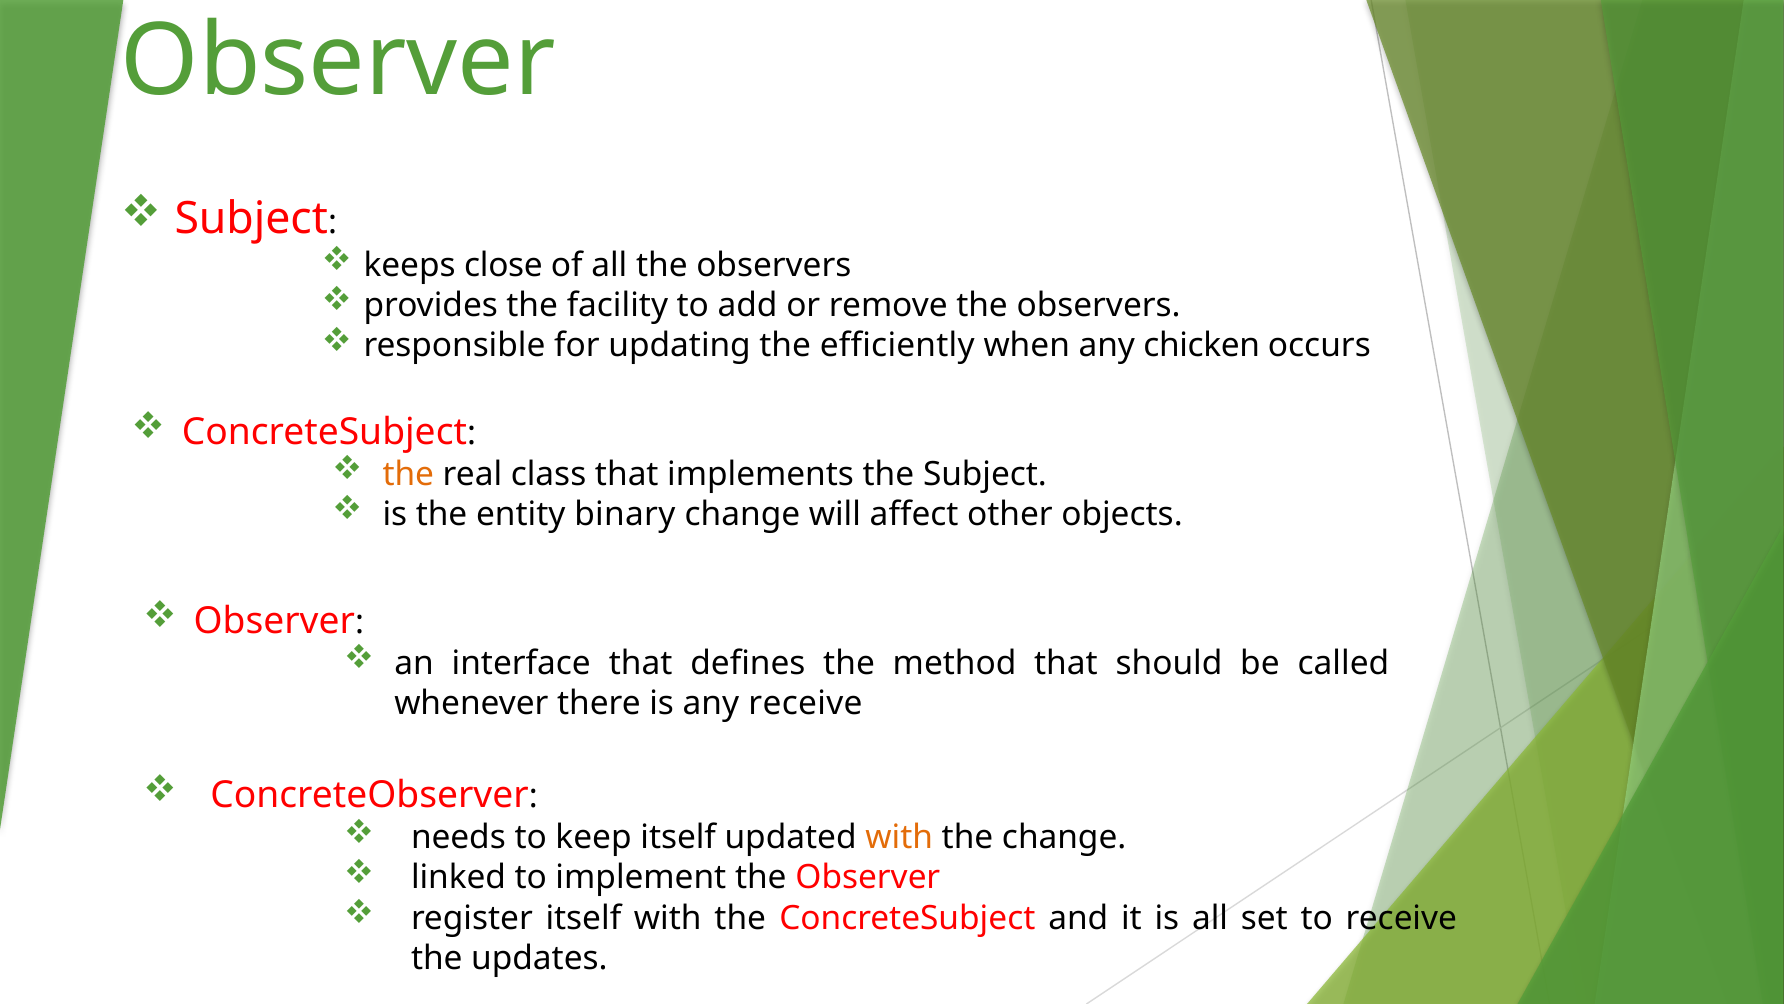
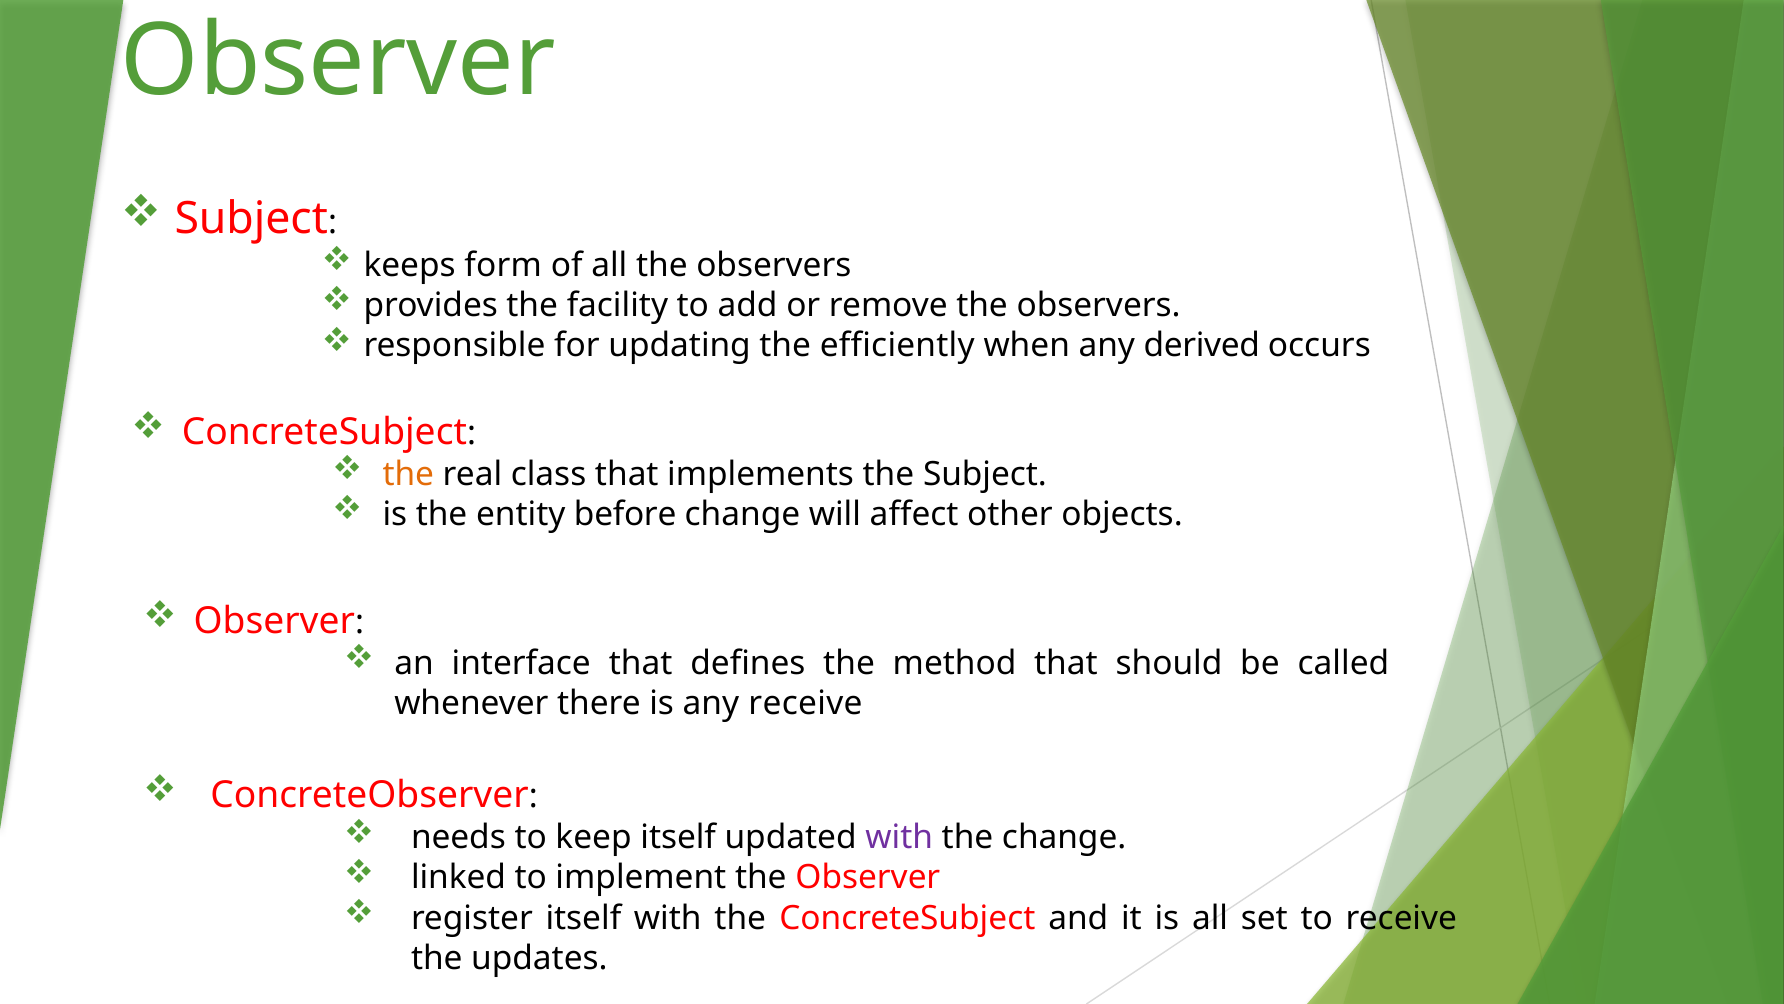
close: close -> form
chicken: chicken -> derived
binary: binary -> before
with at (899, 837) colour: orange -> purple
